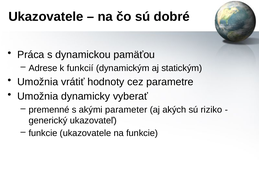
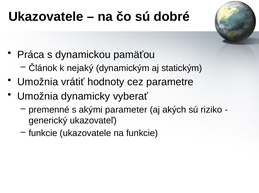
Adrese: Adrese -> Článok
funkcií: funkcií -> nejaký
